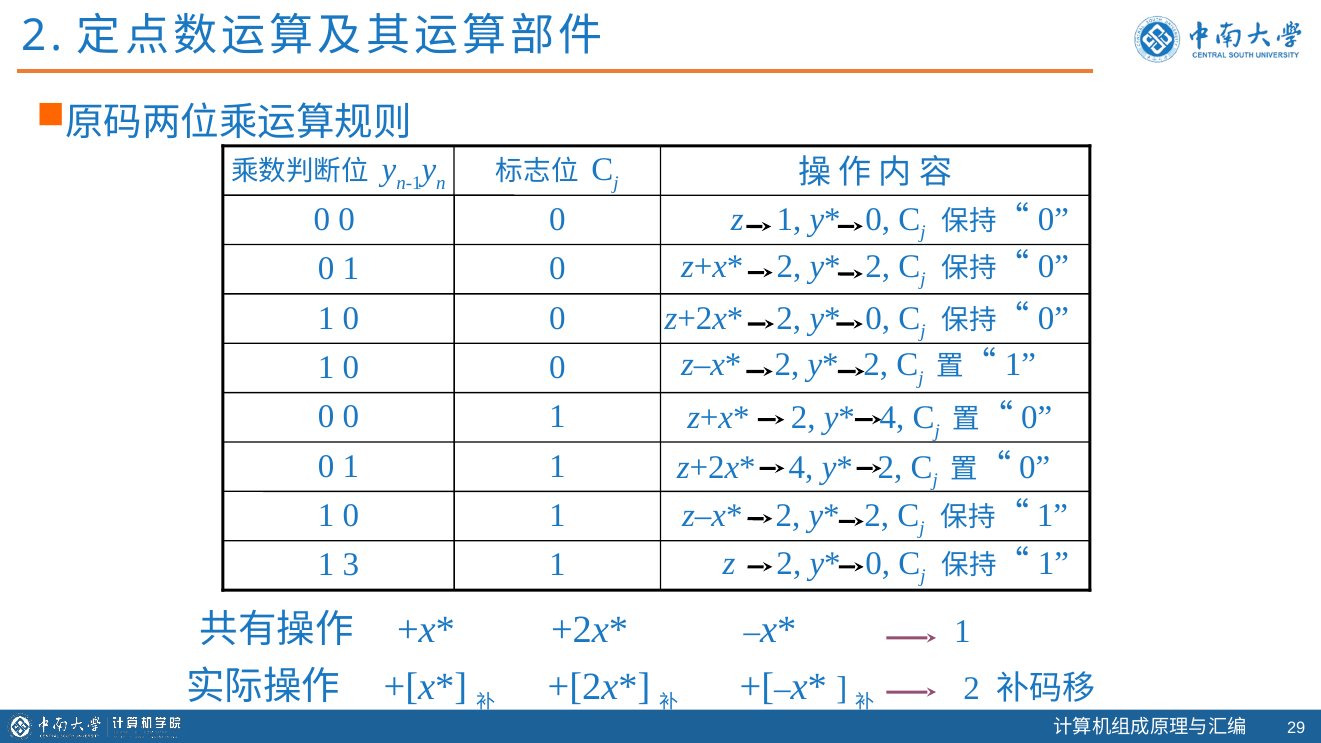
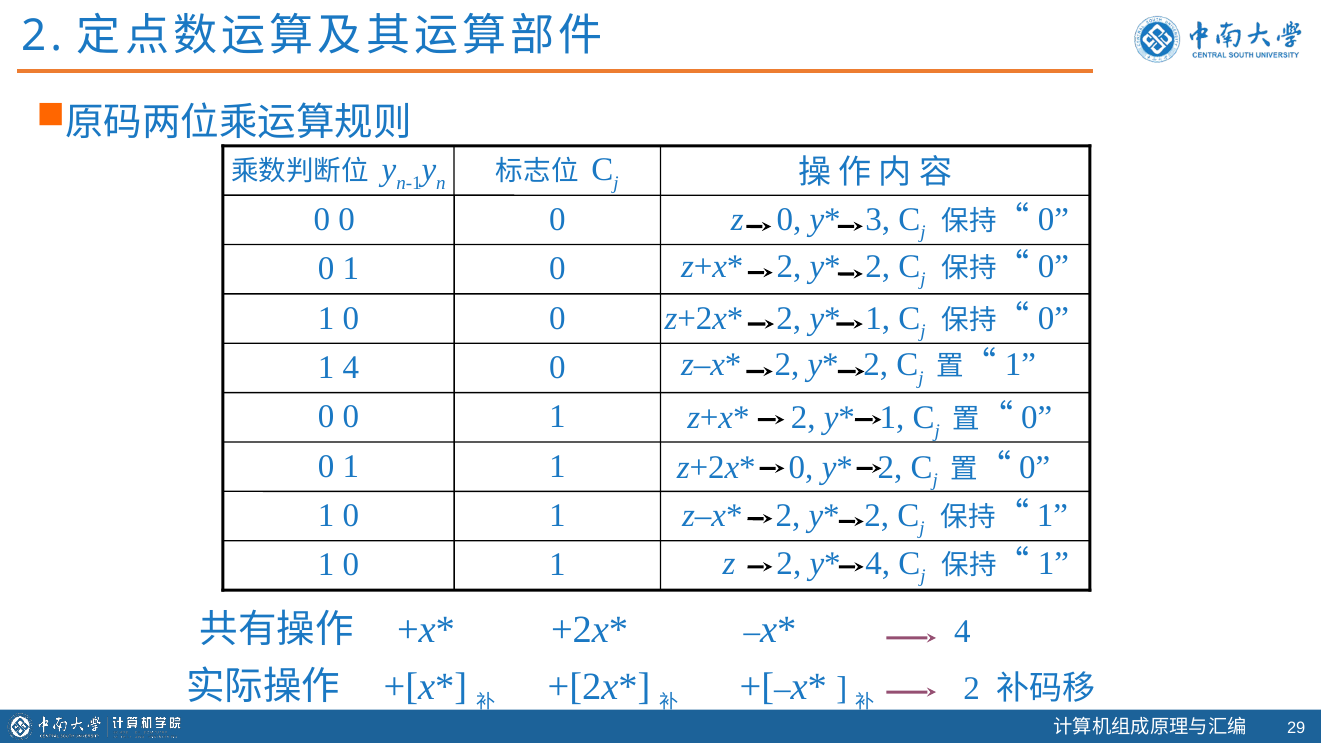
z 1: 1 -> 0
0 at (878, 219): 0 -> 3
0 at (878, 318): 0 -> 1
0 at (351, 368): 0 -> 4
4 at (892, 418): 4 -> 1
4 at (801, 467): 4 -> 0
0 at (878, 564): 0 -> 4
3 at (351, 565): 3 -> 0
1 at (963, 632): 1 -> 4
